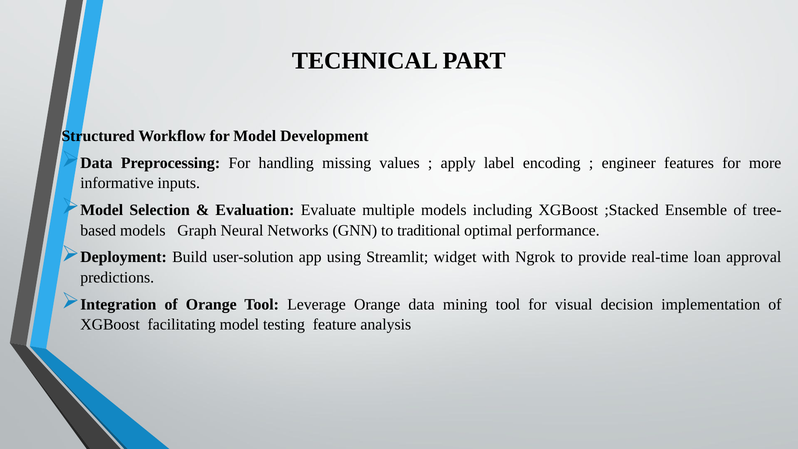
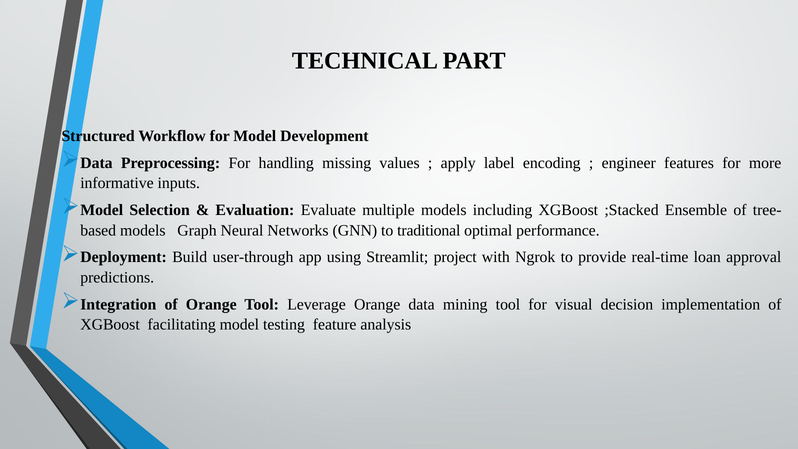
user-solution: user-solution -> user-through
widget: widget -> project
